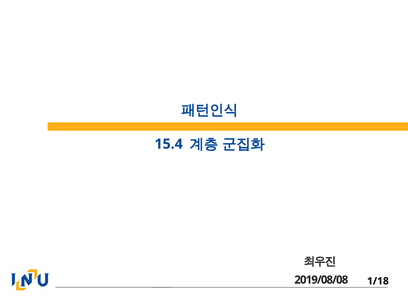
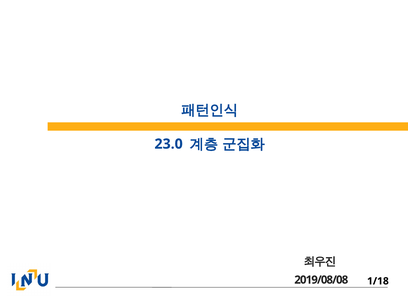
15.4: 15.4 -> 23.0
